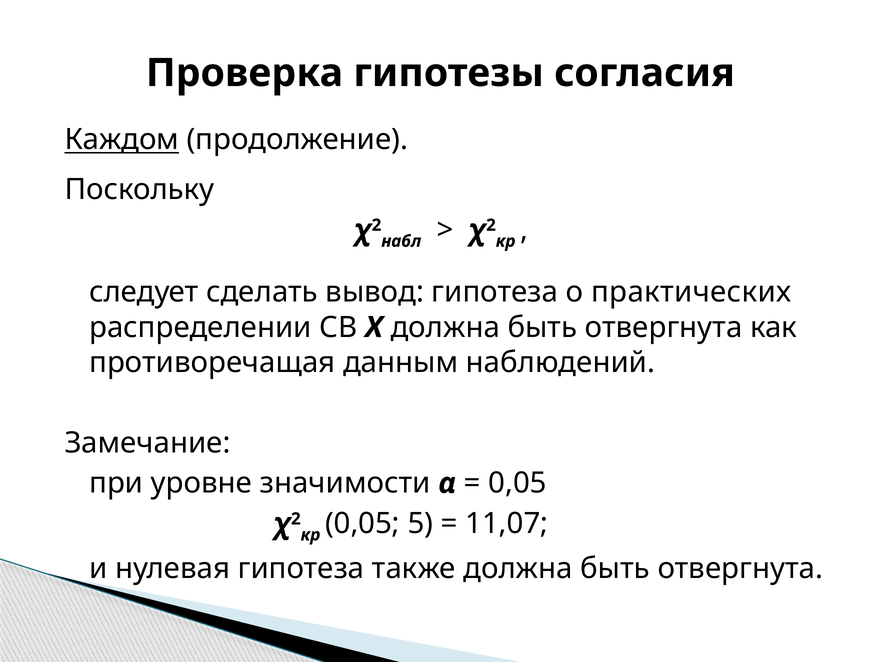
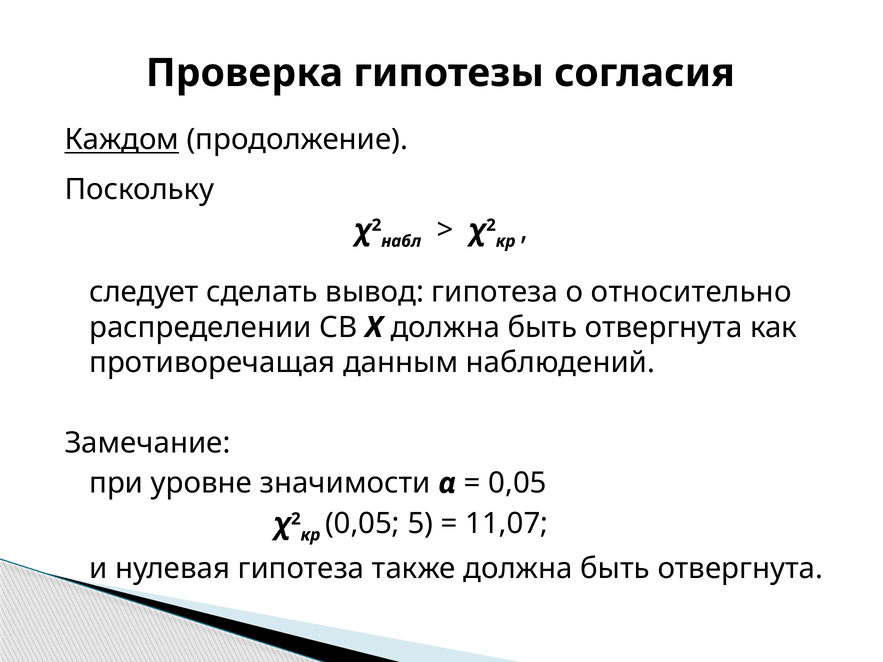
практических: практических -> относительно
